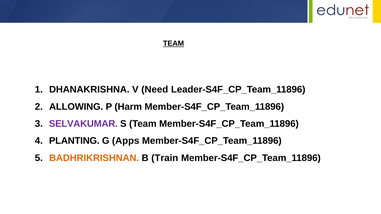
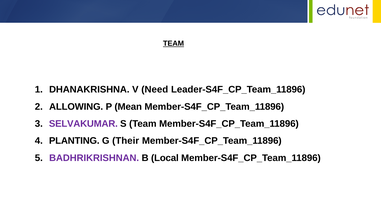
Harm: Harm -> Mean
Apps: Apps -> Their
BADHRIKRISHNAN colour: orange -> purple
Train: Train -> Local
